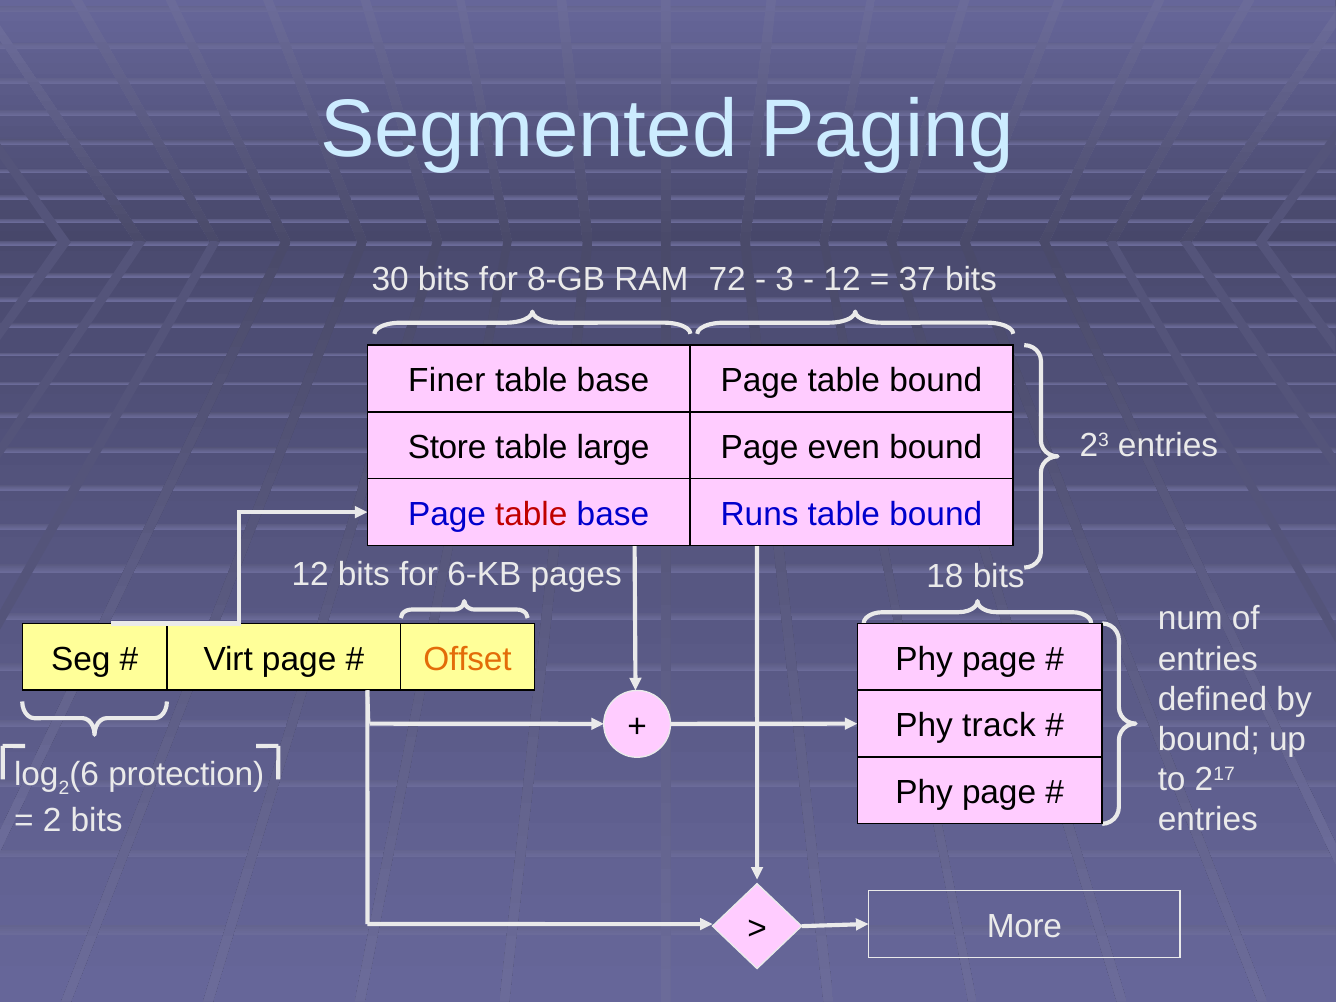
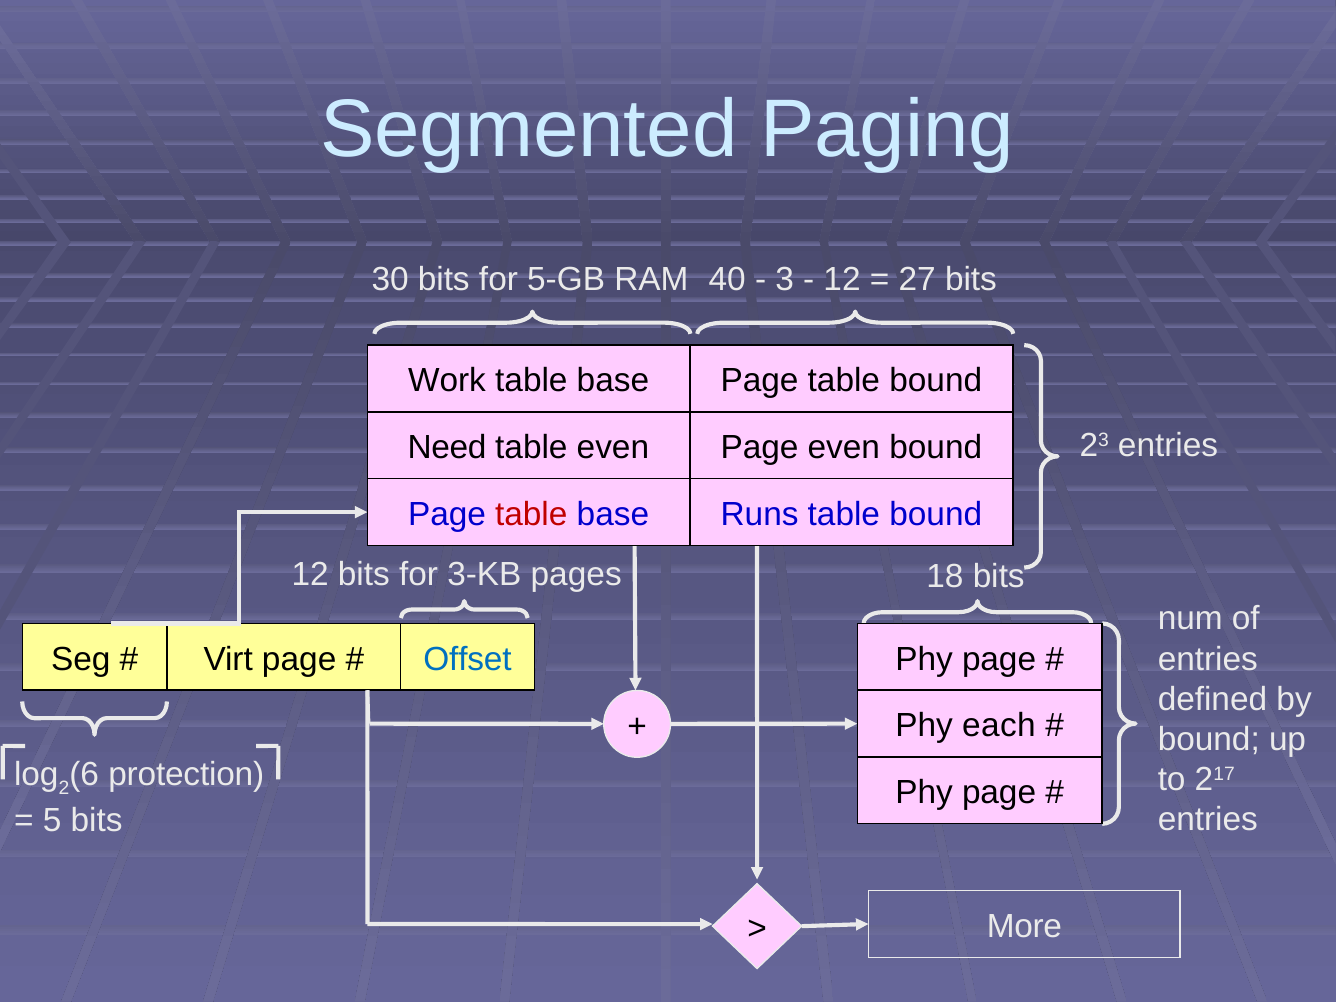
8-GB: 8-GB -> 5-GB
72: 72 -> 40
37: 37 -> 27
Finer: Finer -> Work
Store: Store -> Need
table large: large -> even
6-KB: 6-KB -> 3-KB
Offset colour: orange -> blue
track: track -> each
2 at (52, 820): 2 -> 5
